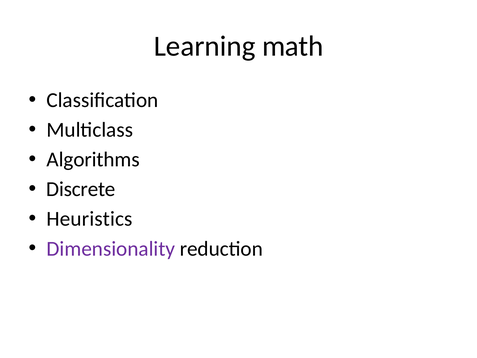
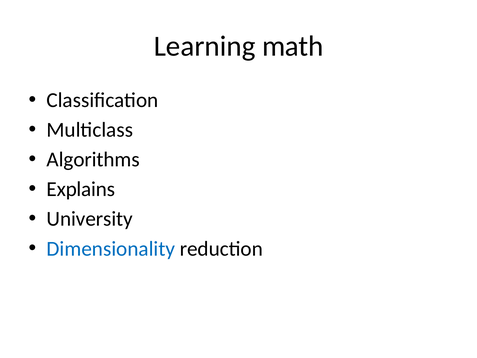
Discrete: Discrete -> Explains
Heuristics: Heuristics -> University
Dimensionality colour: purple -> blue
